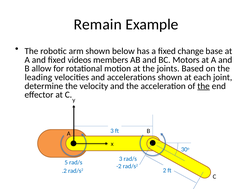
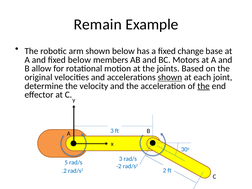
fixed videos: videos -> below
leading: leading -> original
shown at (170, 77) underline: none -> present
